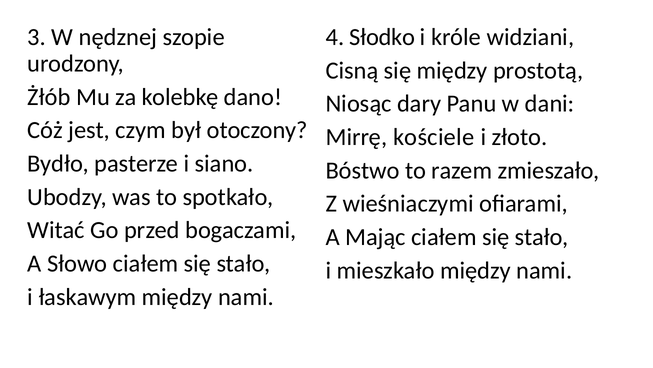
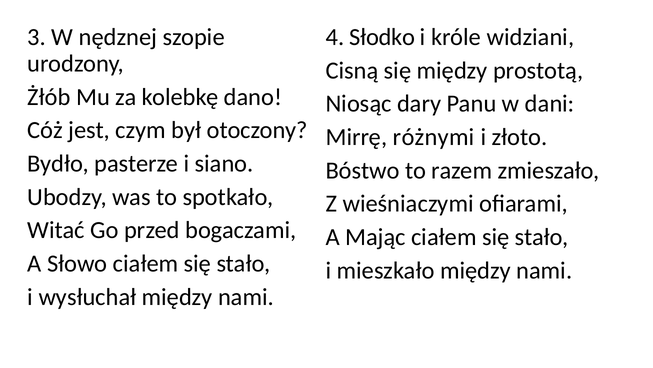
kościele: kościele -> różnymi
łaskawym: łaskawym -> wysłuchał
